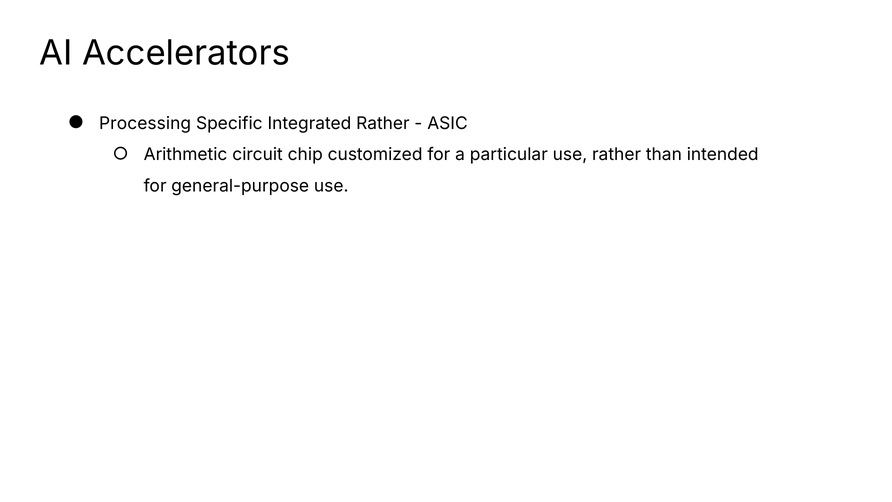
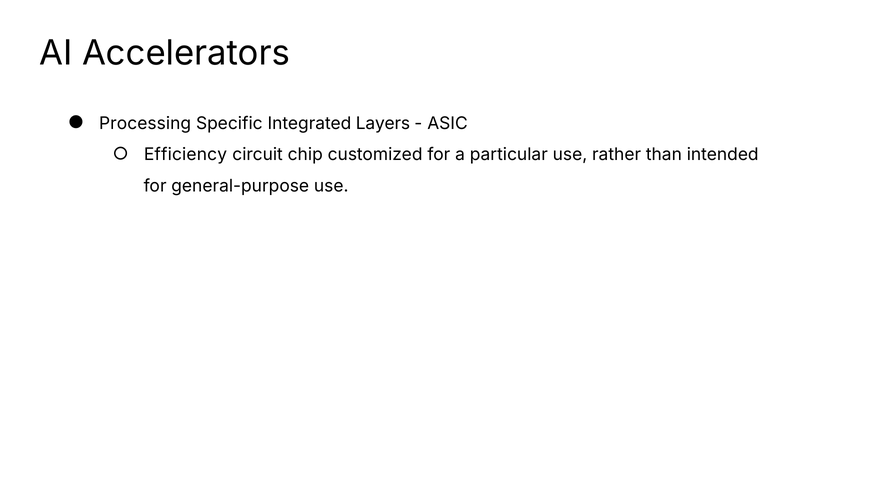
Integrated Rather: Rather -> Layers
Arithmetic: Arithmetic -> Efficiency
